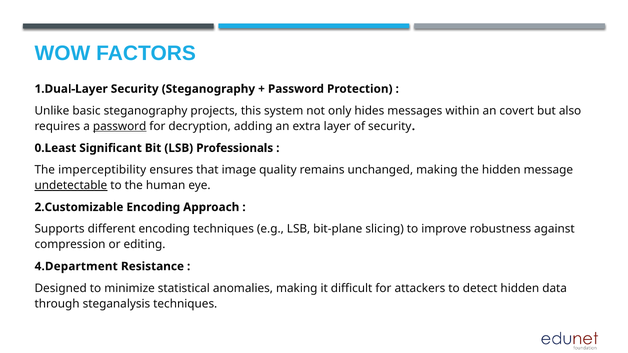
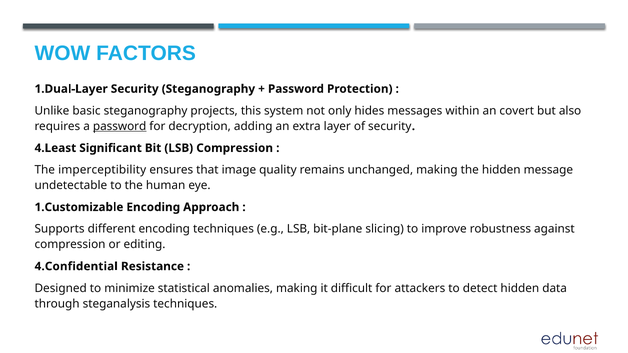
0.Least: 0.Least -> 4.Least
LSB Professionals: Professionals -> Compression
undetectable underline: present -> none
2.Customizable: 2.Customizable -> 1.Customizable
4.Department: 4.Department -> 4.Confidential
